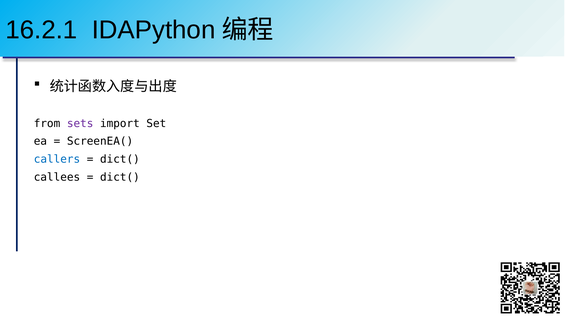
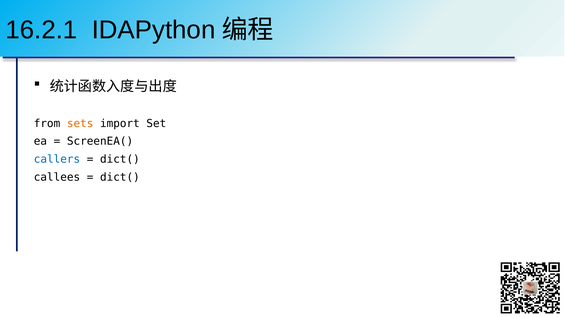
sets colour: purple -> orange
